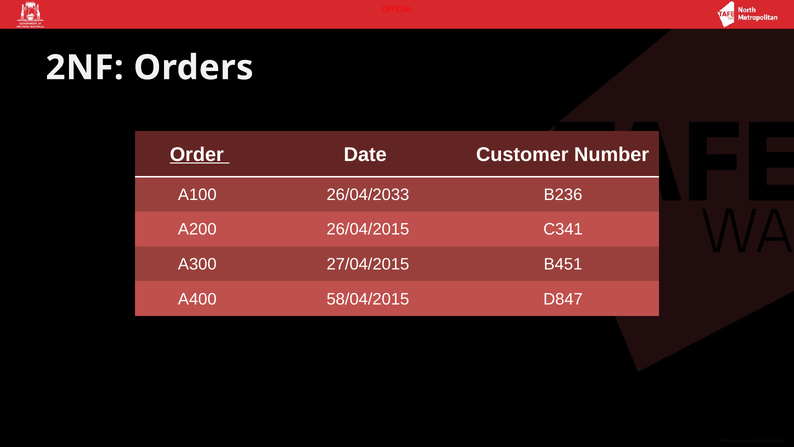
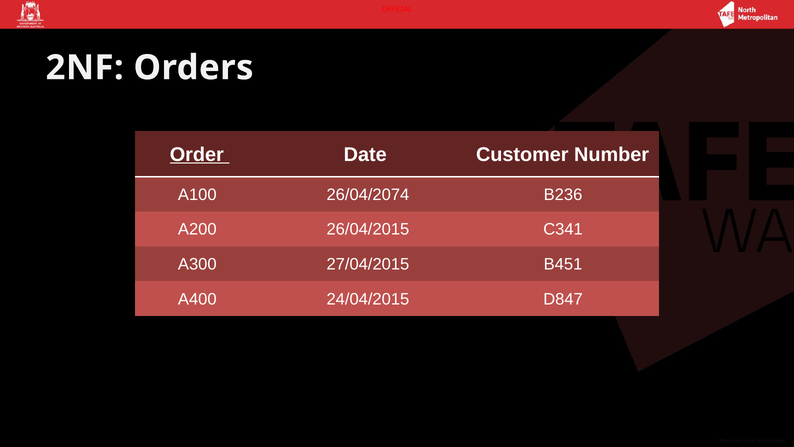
26/04/2033: 26/04/2033 -> 26/04/2074
58/04/2015: 58/04/2015 -> 24/04/2015
